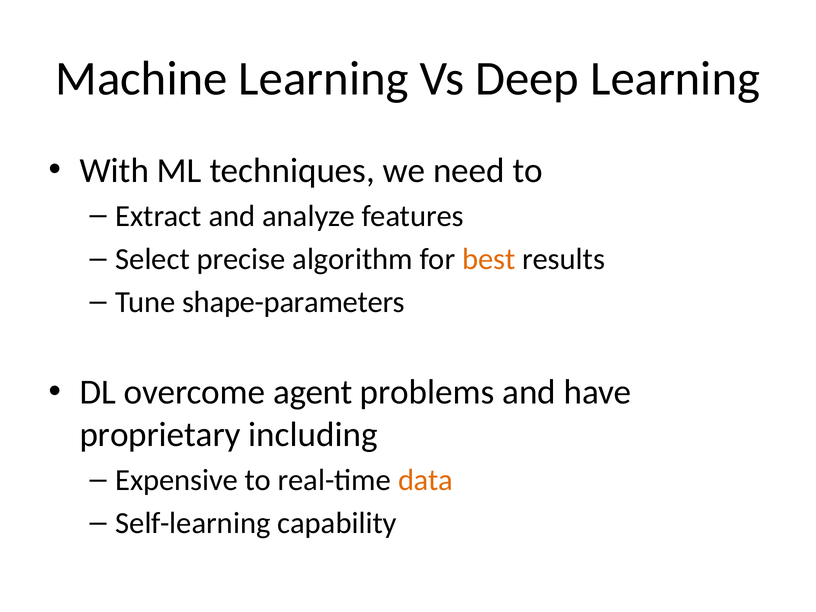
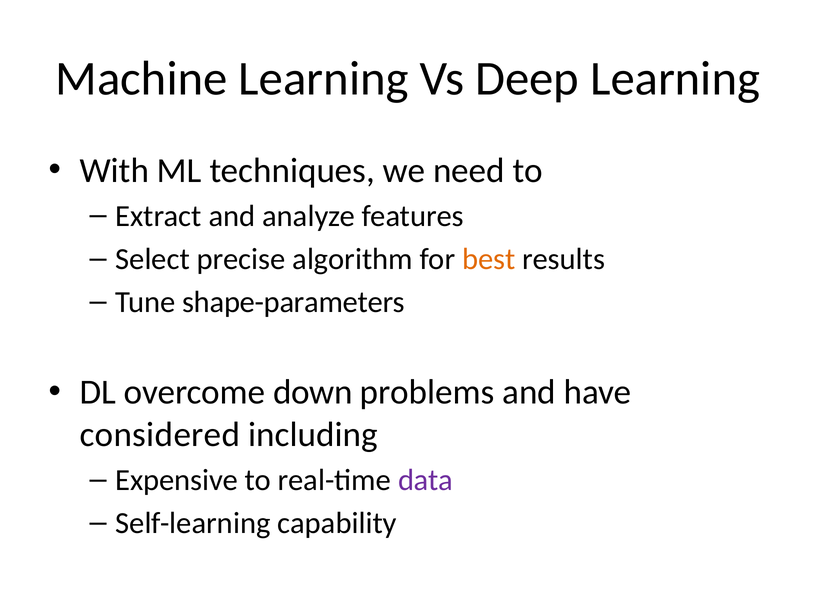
agent: agent -> down
proprietary: proprietary -> considered
data colour: orange -> purple
